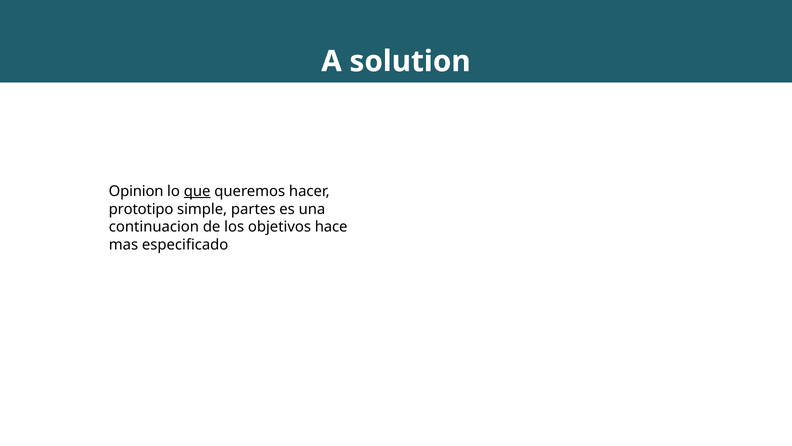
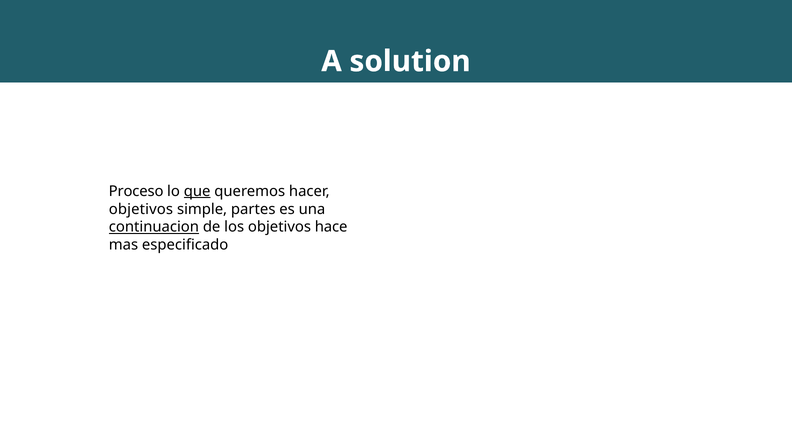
Opinion: Opinion -> Proceso
prototipo at (141, 209): prototipo -> objetivos
continuacion underline: none -> present
